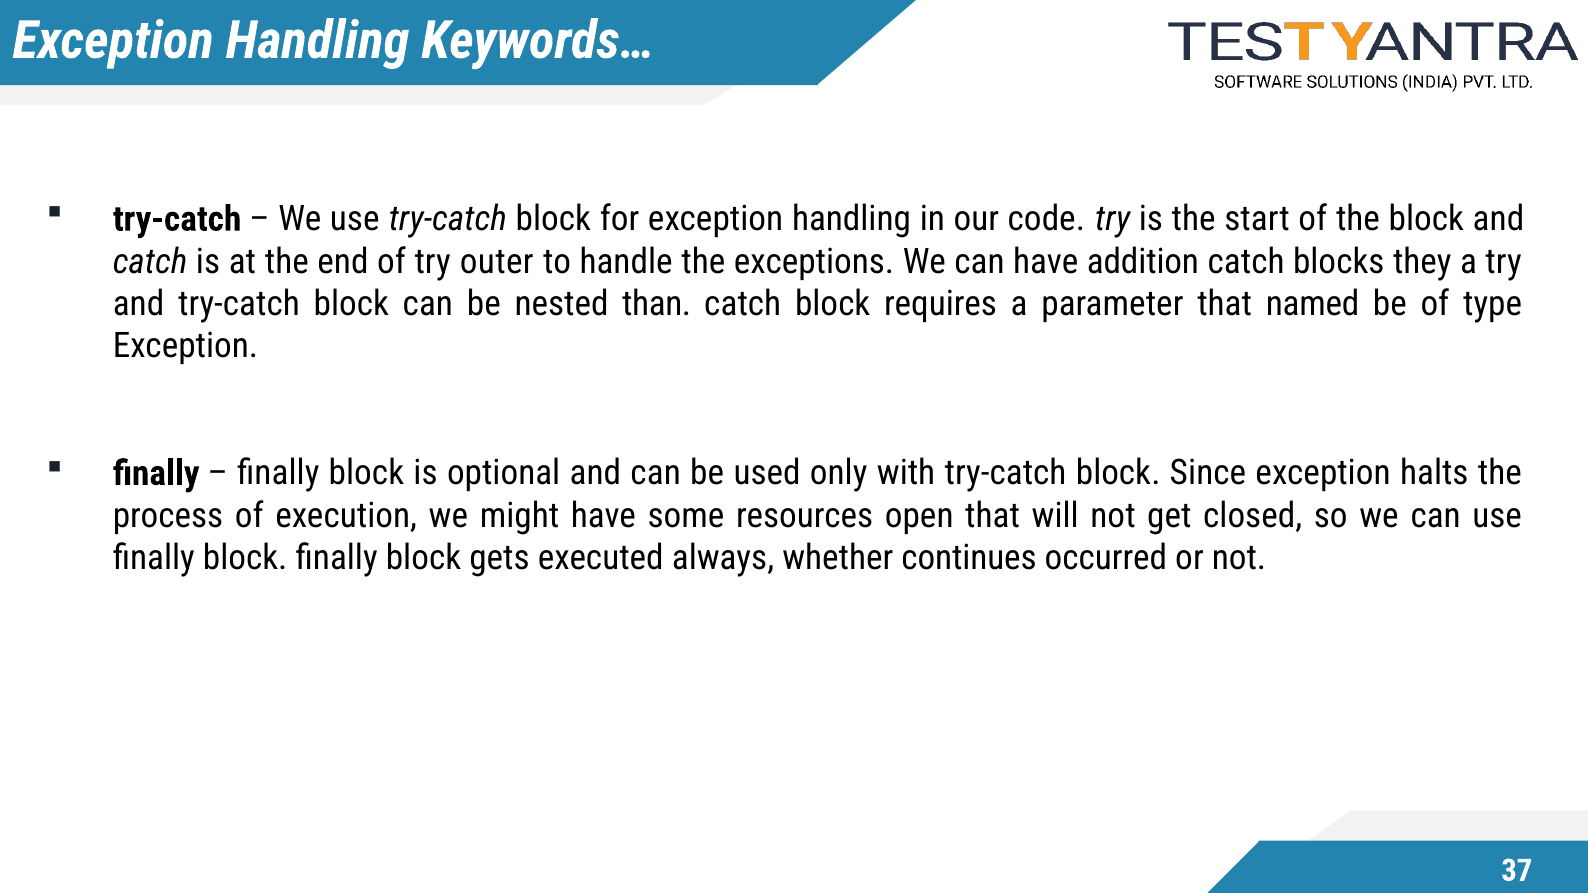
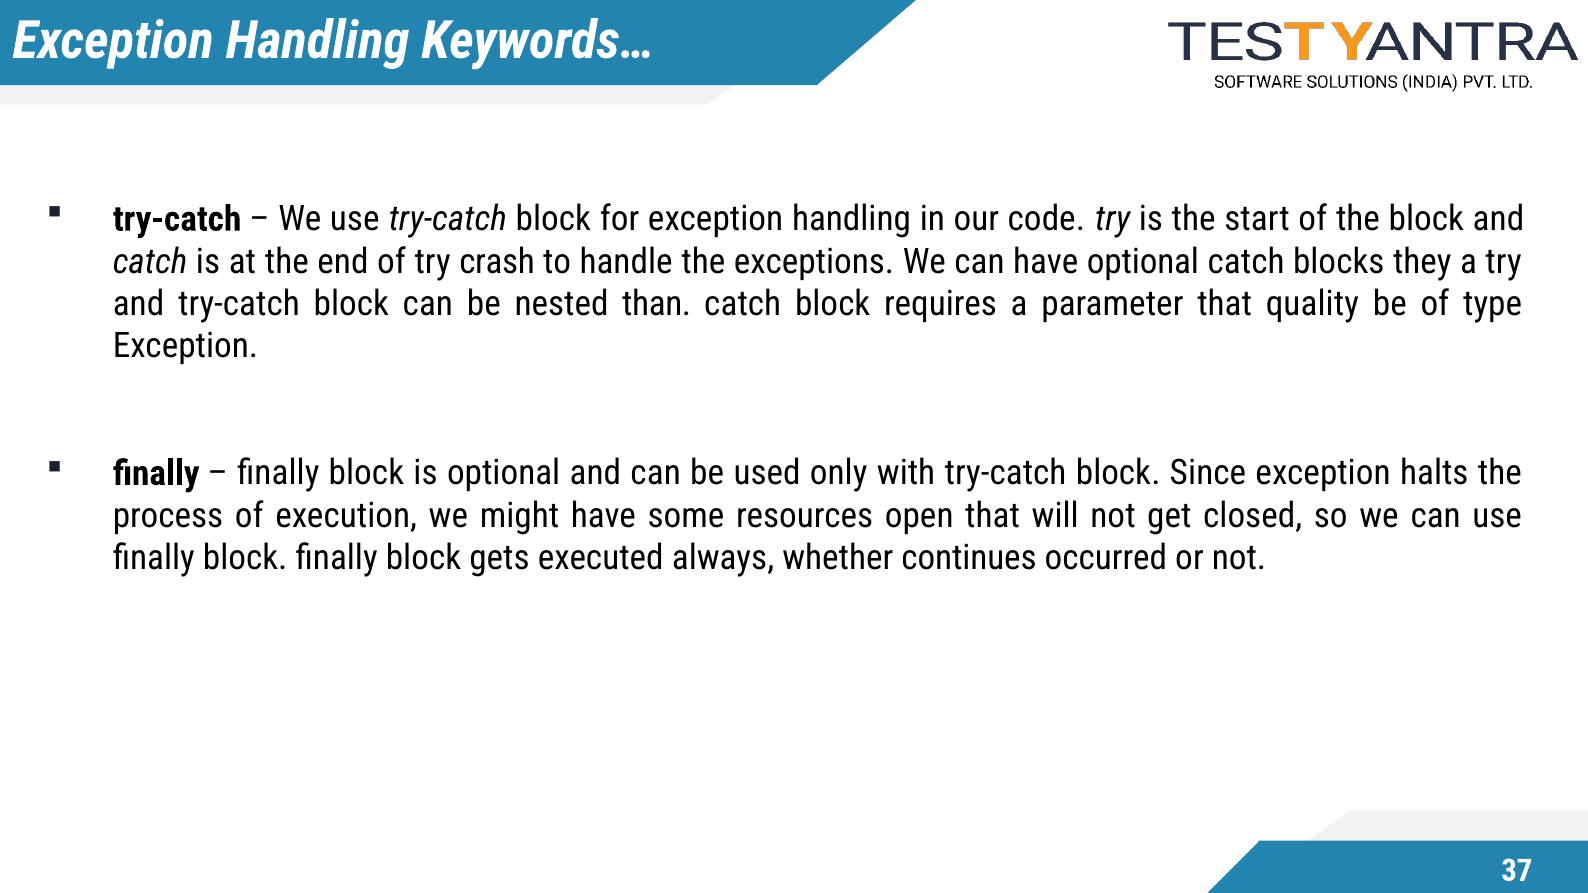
outer: outer -> crash
have addition: addition -> optional
named: named -> quality
